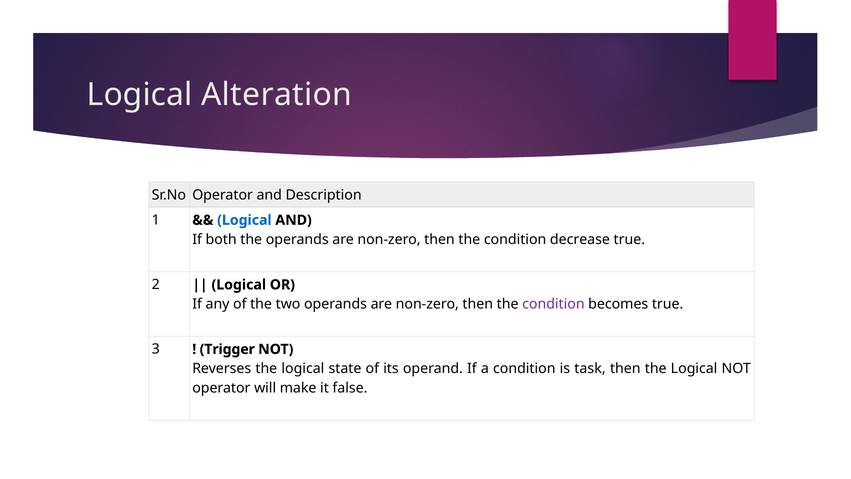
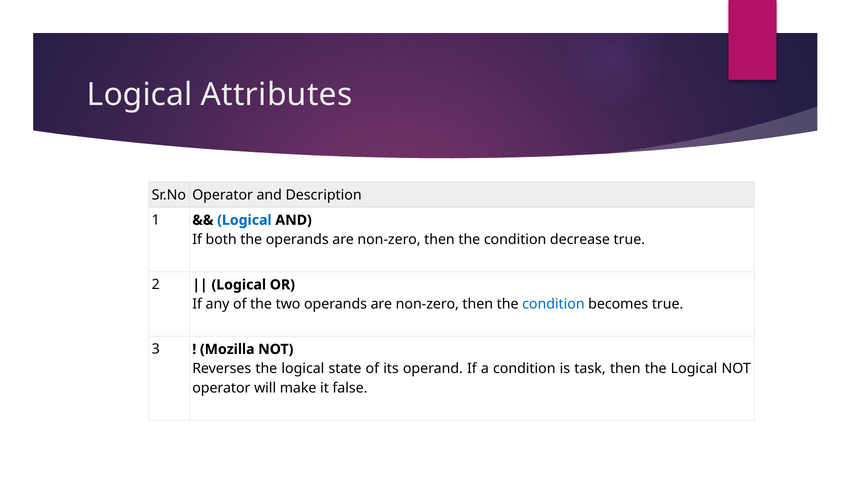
Alteration: Alteration -> Attributes
condition at (553, 304) colour: purple -> blue
Trigger: Trigger -> Mozilla
